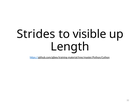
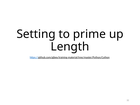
Strides: Strides -> Setting
visible: visible -> prime
